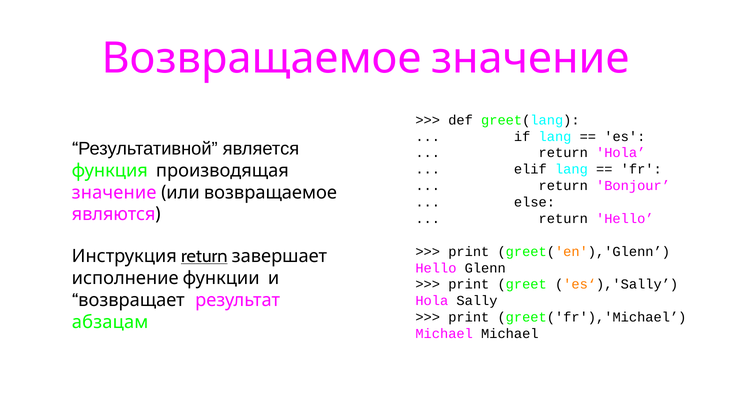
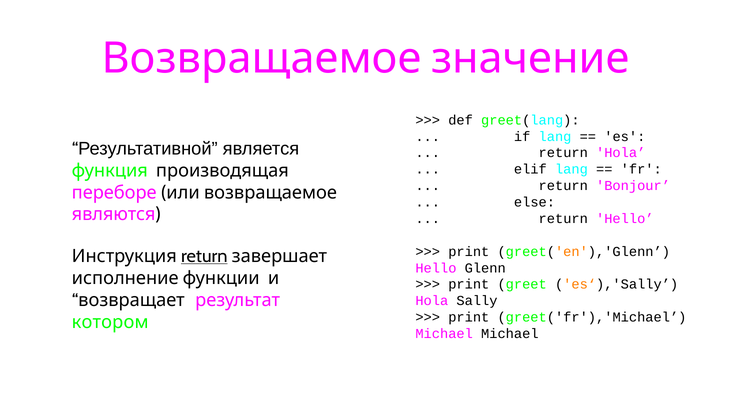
значение: значение -> переборе
абзацам: абзацам -> котором
